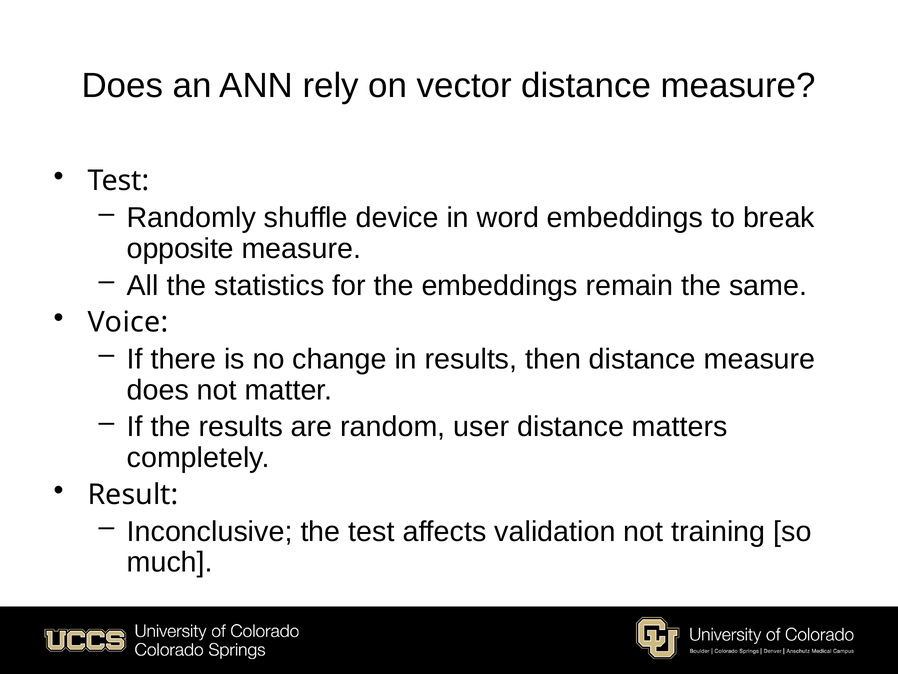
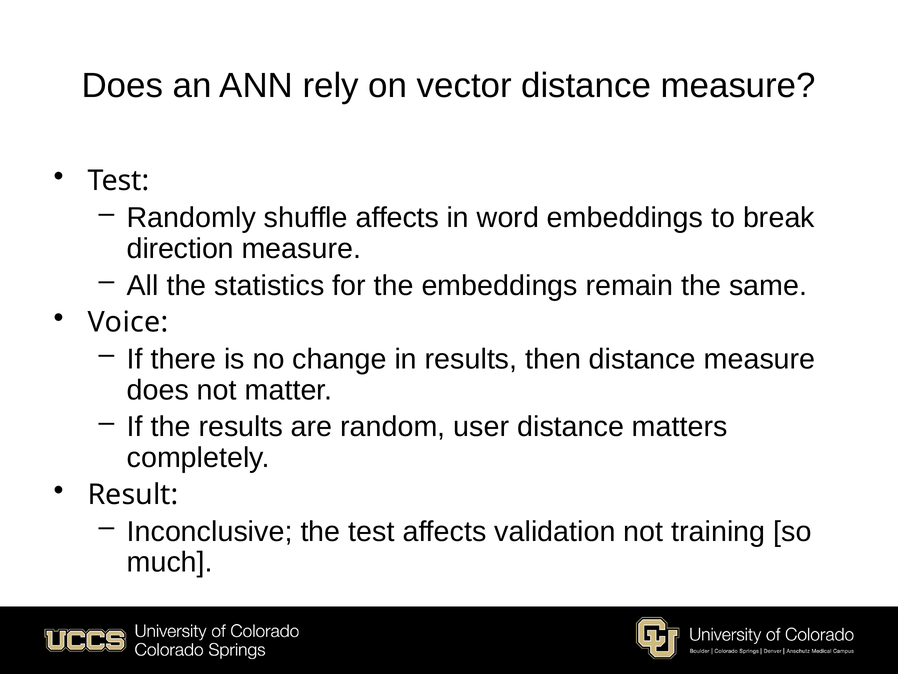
shuffle device: device -> affects
opposite: opposite -> direction
